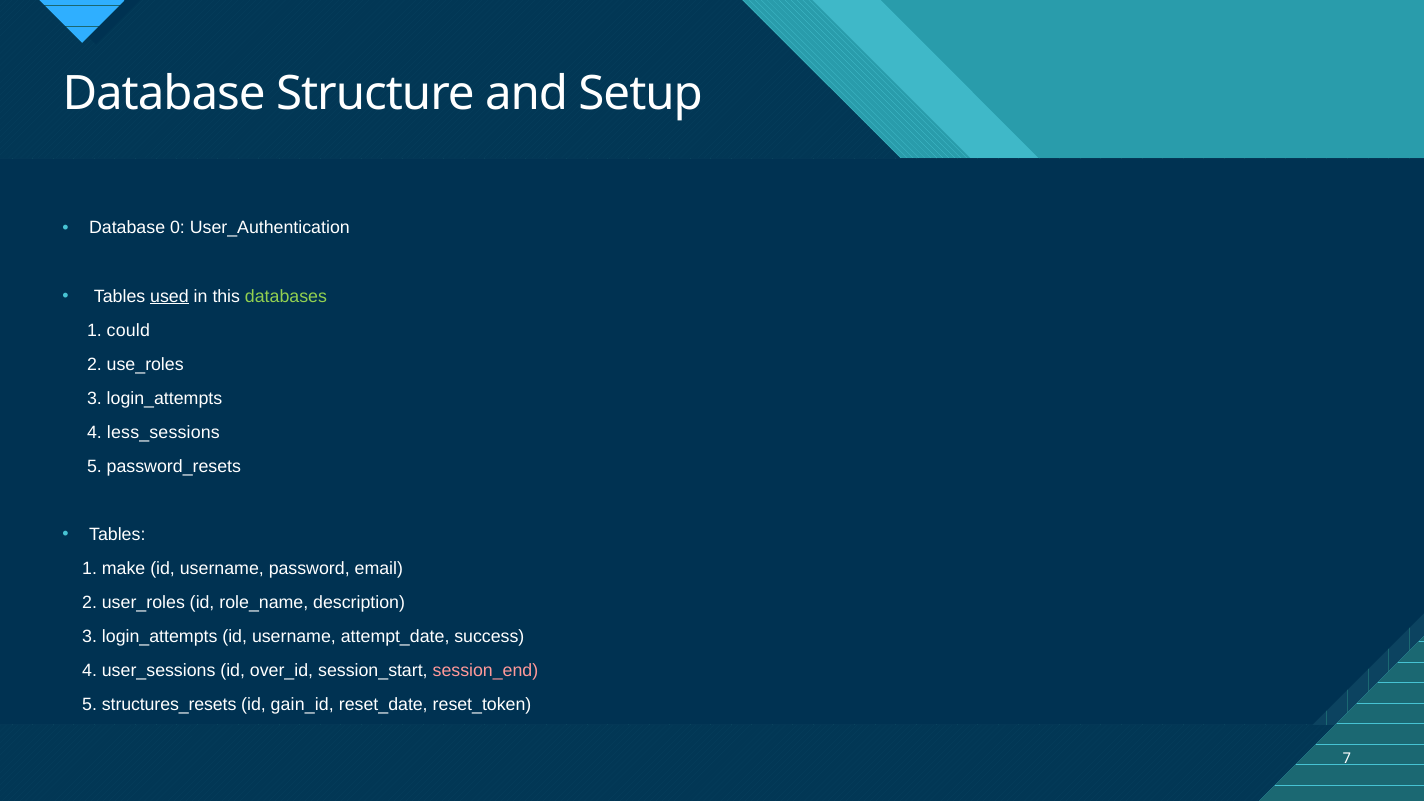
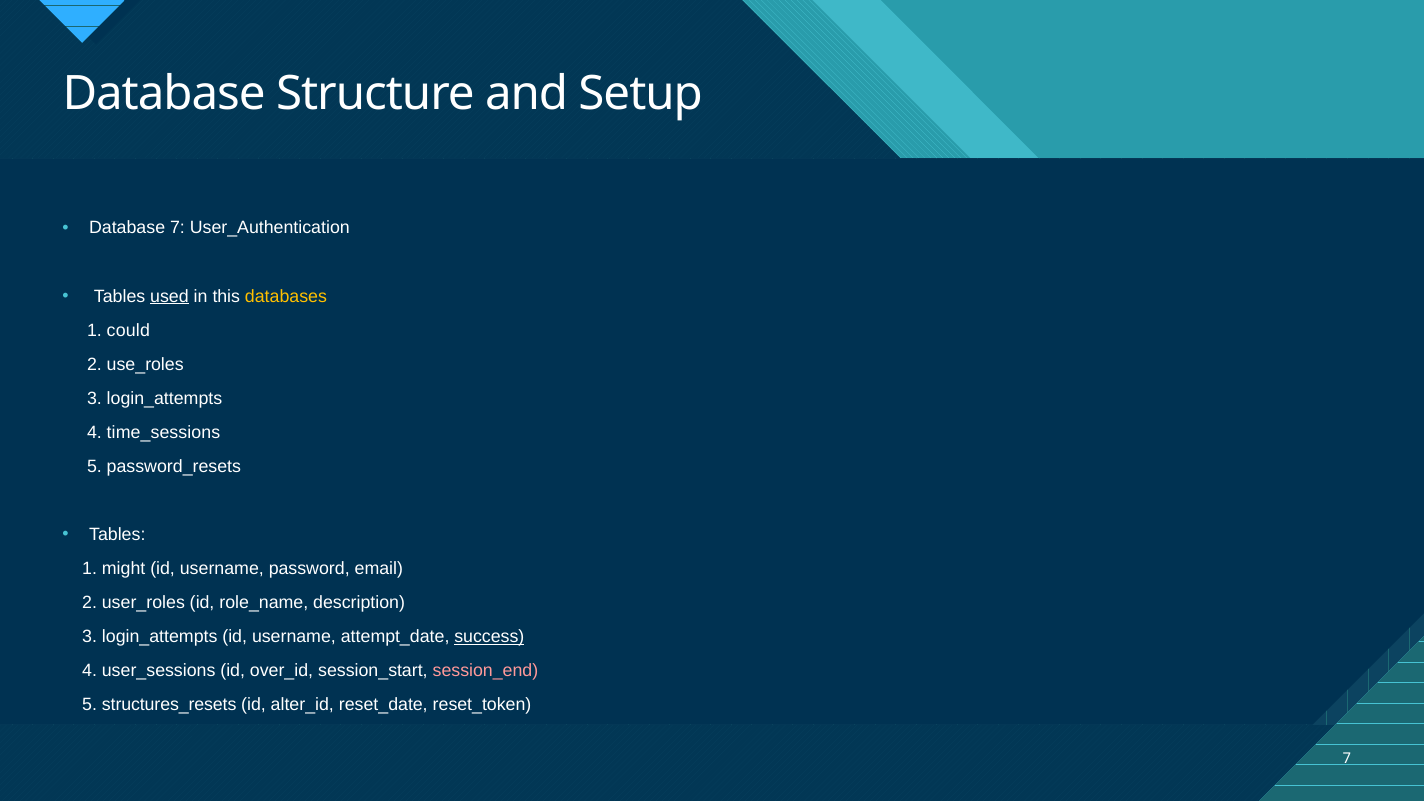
Database 0: 0 -> 7
databases colour: light green -> yellow
less_sessions: less_sessions -> time_sessions
make: make -> might
success underline: none -> present
gain_id: gain_id -> alter_id
